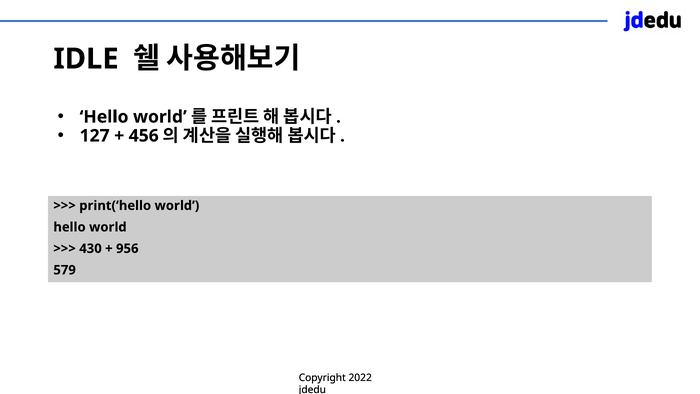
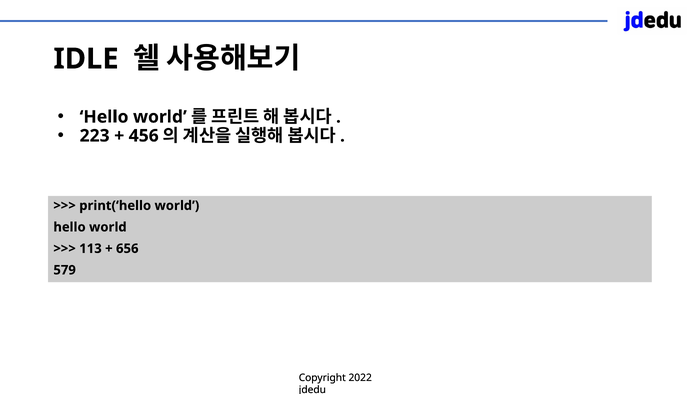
127: 127 -> 223
430: 430 -> 113
956: 956 -> 656
